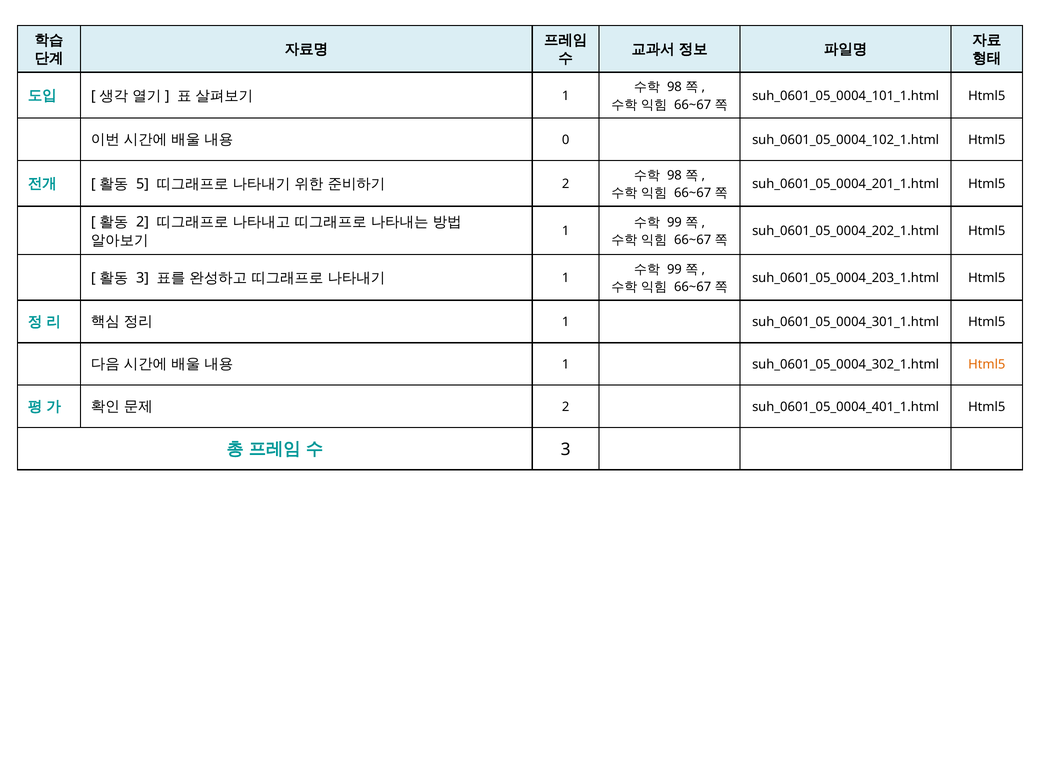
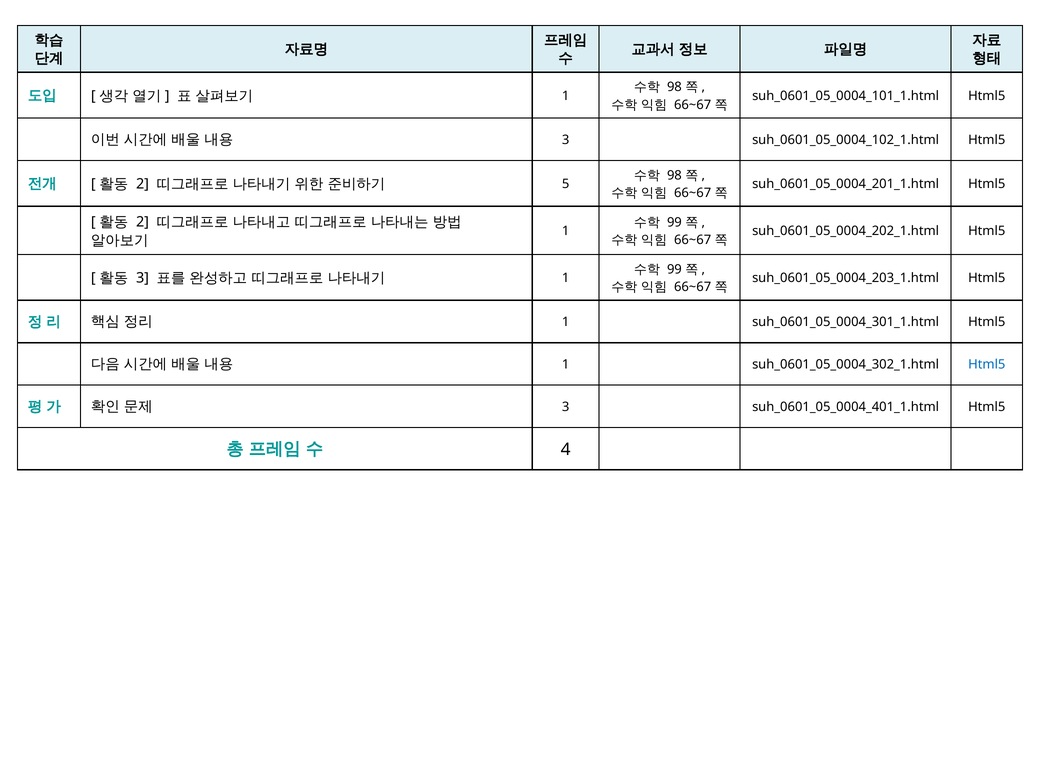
0 at (566, 140): 0 -> 3
5 at (143, 184): 5 -> 2
2 at (566, 184): 2 -> 5
Html5 at (987, 365) colour: orange -> blue
2 at (566, 407): 2 -> 3
3 at (566, 450): 3 -> 4
